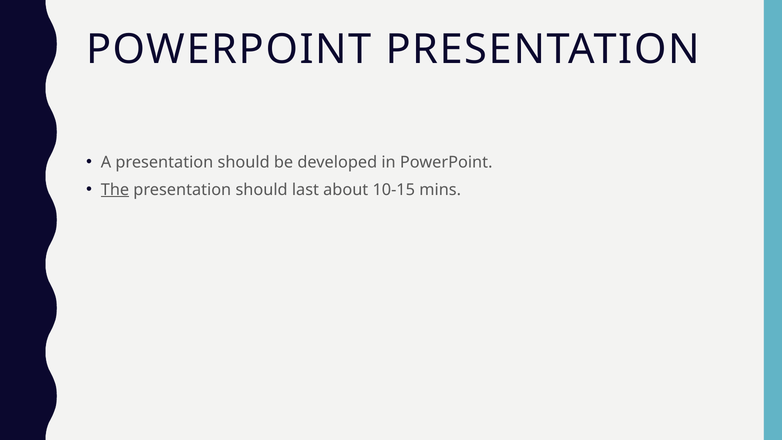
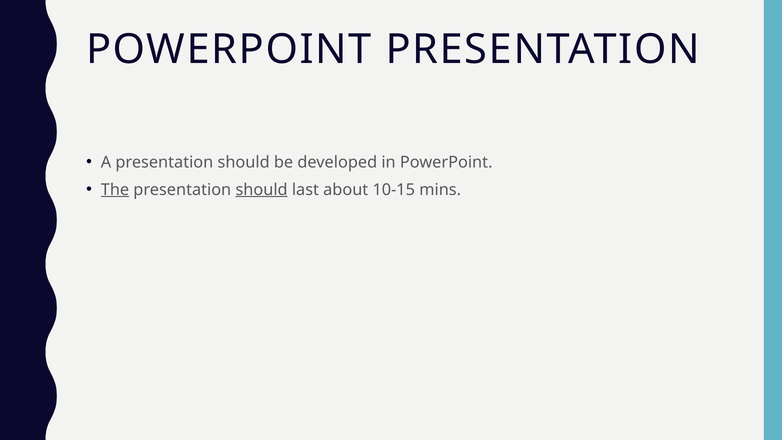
should at (262, 190) underline: none -> present
